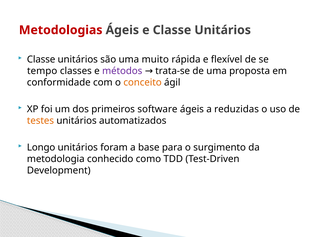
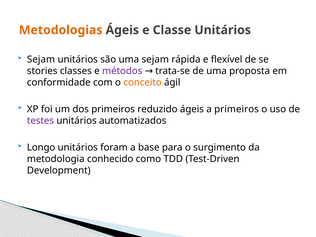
Metodologias colour: red -> orange
Classe at (41, 59): Classe -> Sejam
uma muito: muito -> sejam
tempo: tempo -> stories
software: software -> reduzido
a reduzidas: reduzidas -> primeiros
testes colour: orange -> purple
